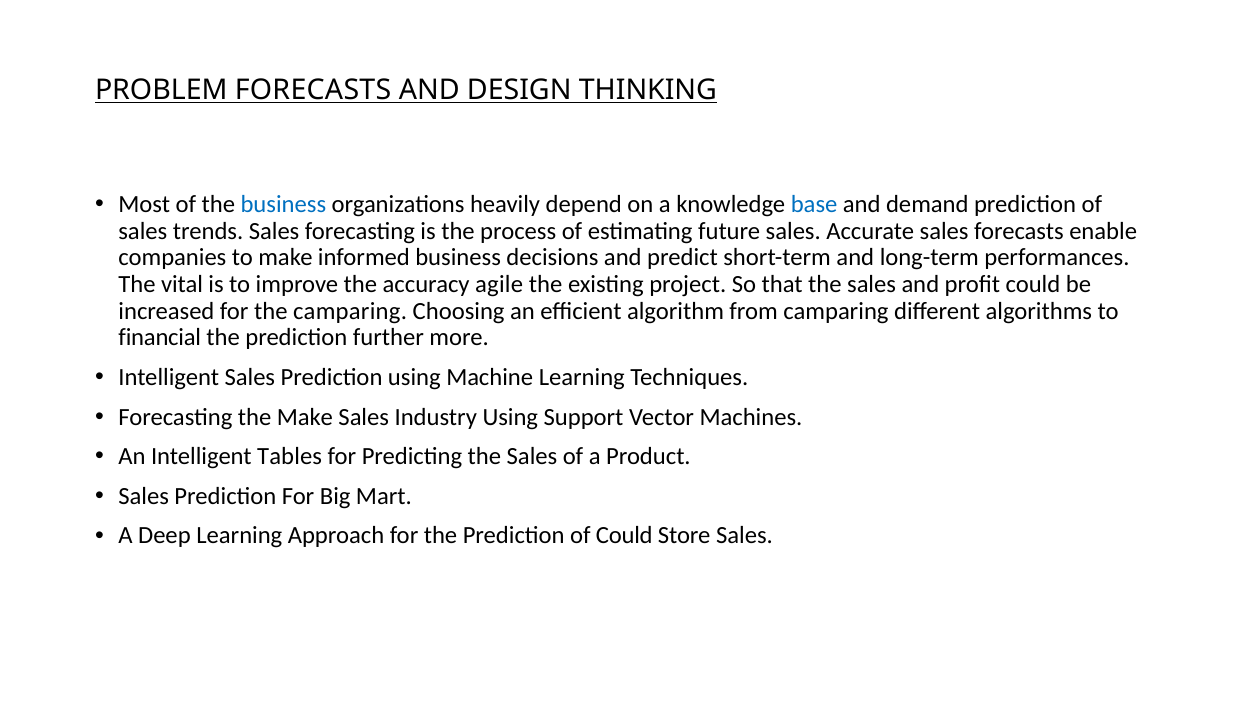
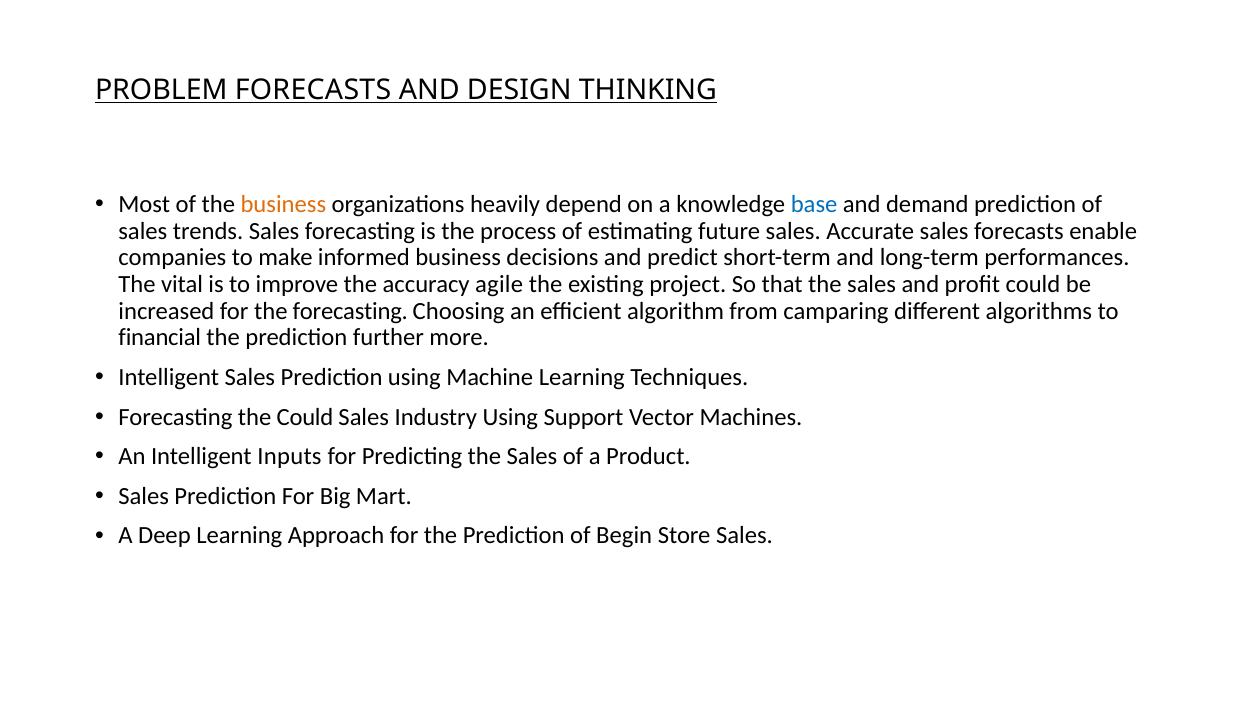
business at (283, 205) colour: blue -> orange
the camparing: camparing -> forecasting
the Make: Make -> Could
Tables: Tables -> Inputs
of Could: Could -> Begin
